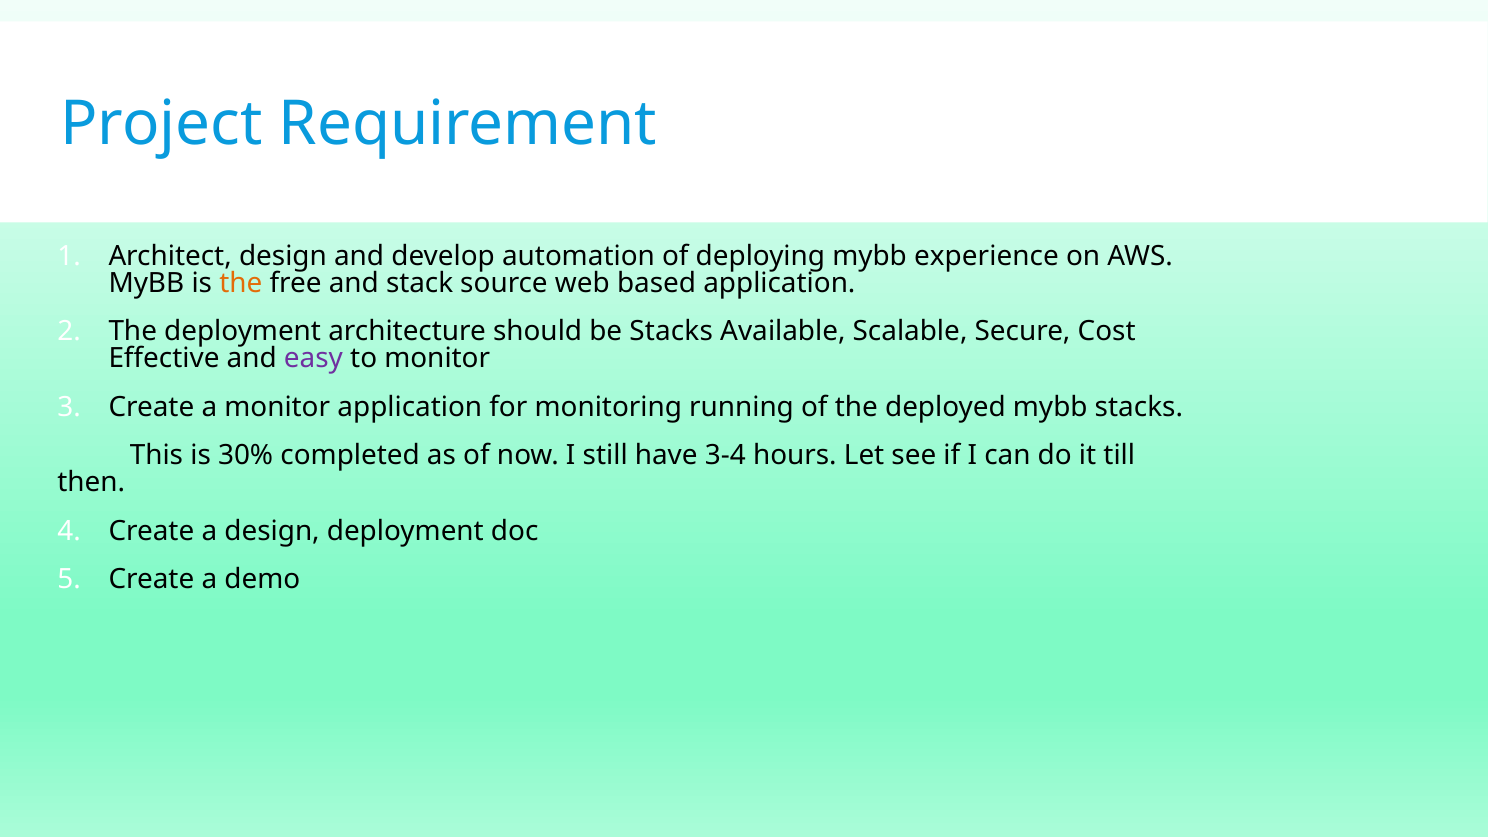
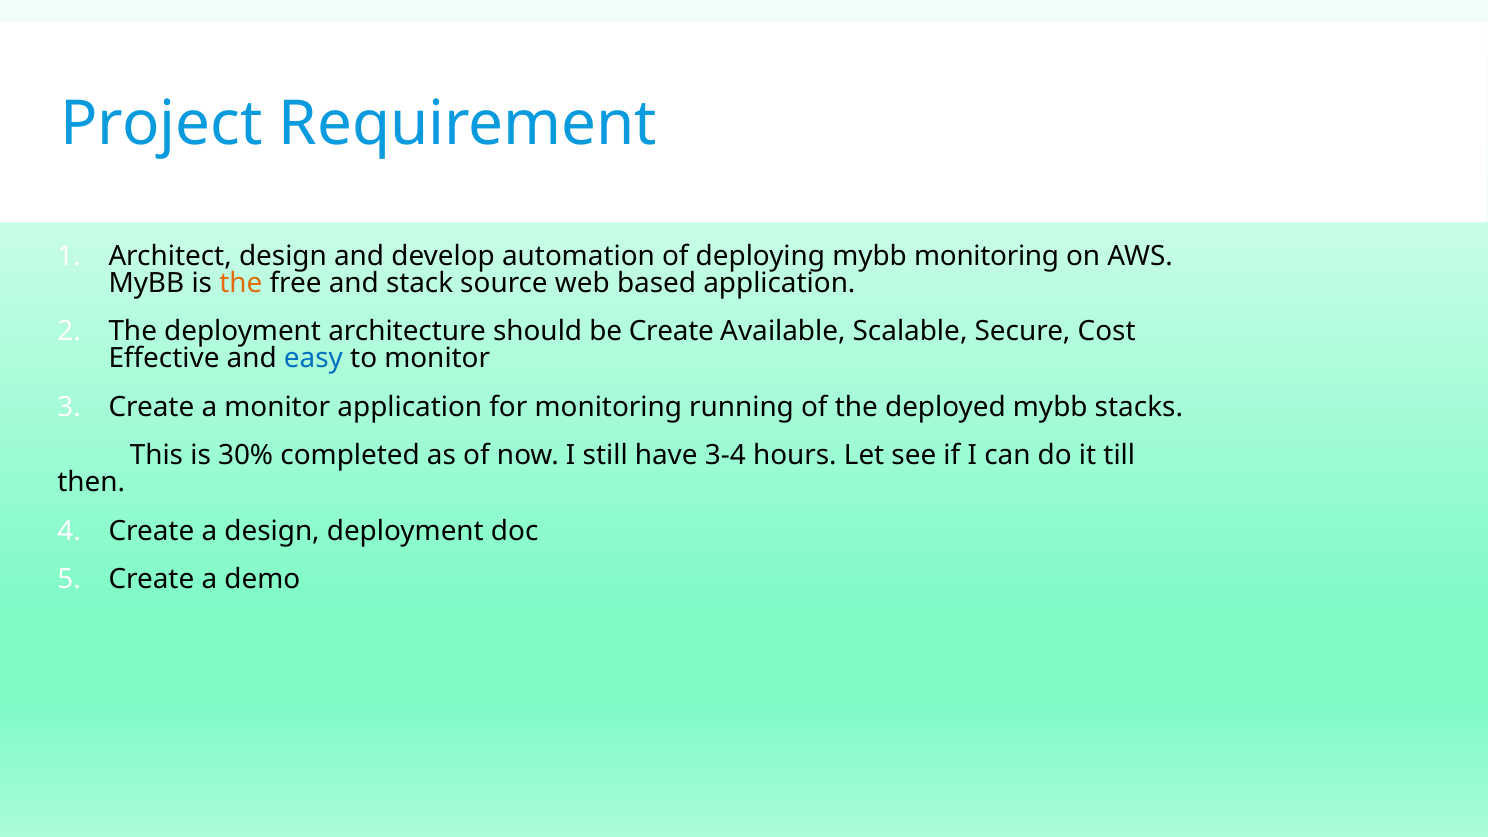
mybb experience: experience -> monitoring
be Stacks: Stacks -> Create
easy colour: purple -> blue
